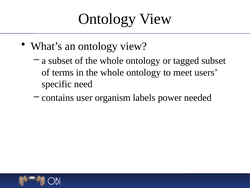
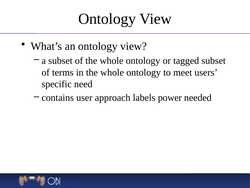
organism: organism -> approach
